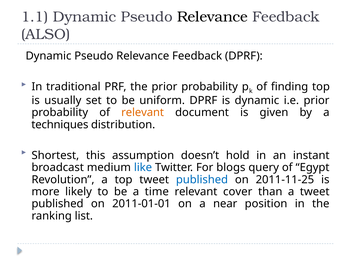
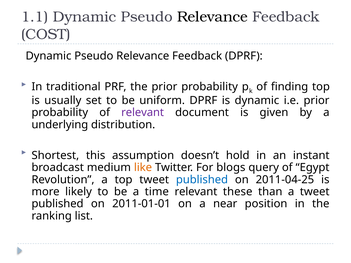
ALSO: ALSO -> COST
relevant at (143, 113) colour: orange -> purple
techniques: techniques -> underlying
like colour: blue -> orange
2011-11-25: 2011-11-25 -> 2011-04-25
cover: cover -> these
